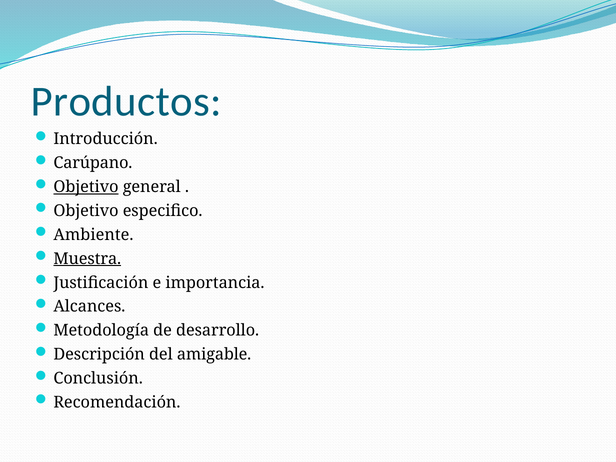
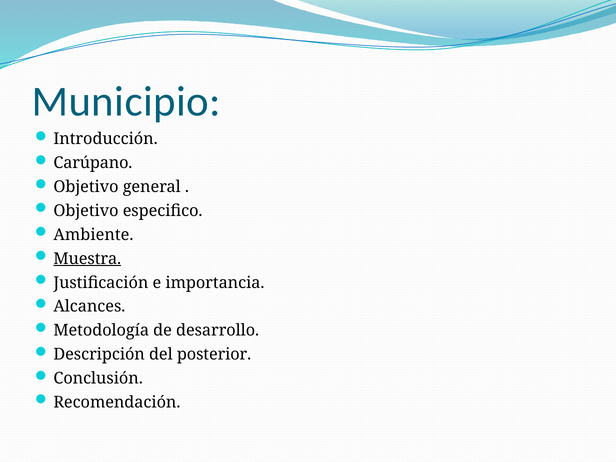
Productos: Productos -> Municipio
Objetivo at (86, 187) underline: present -> none
amigable: amigable -> posterior
